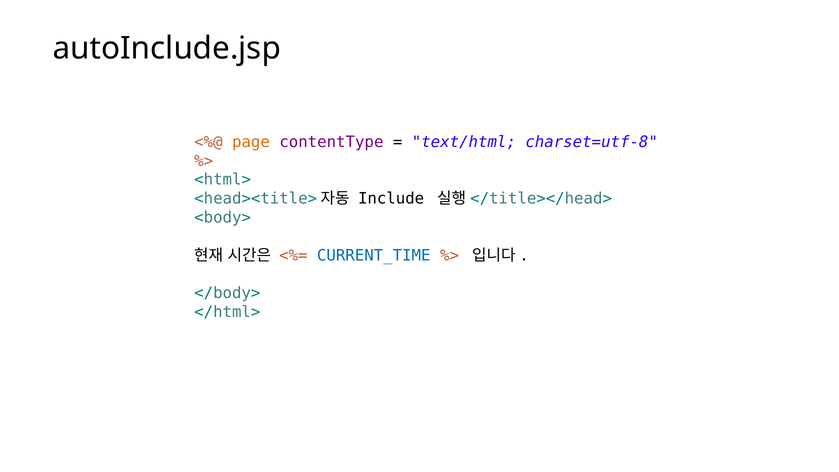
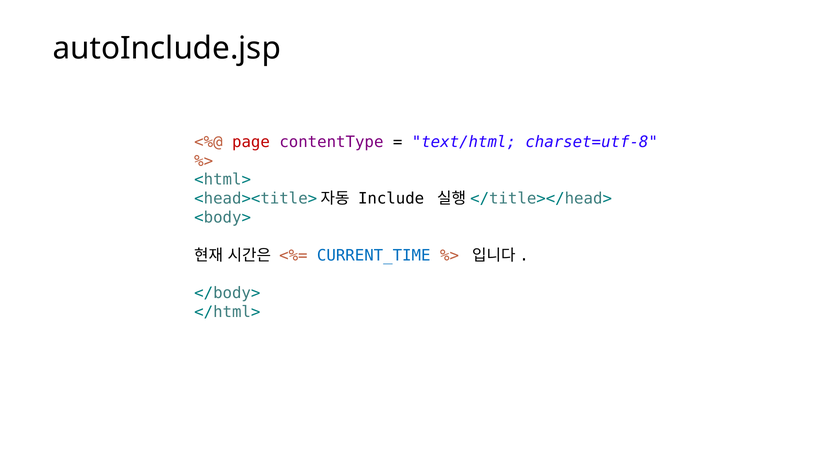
page colour: orange -> red
